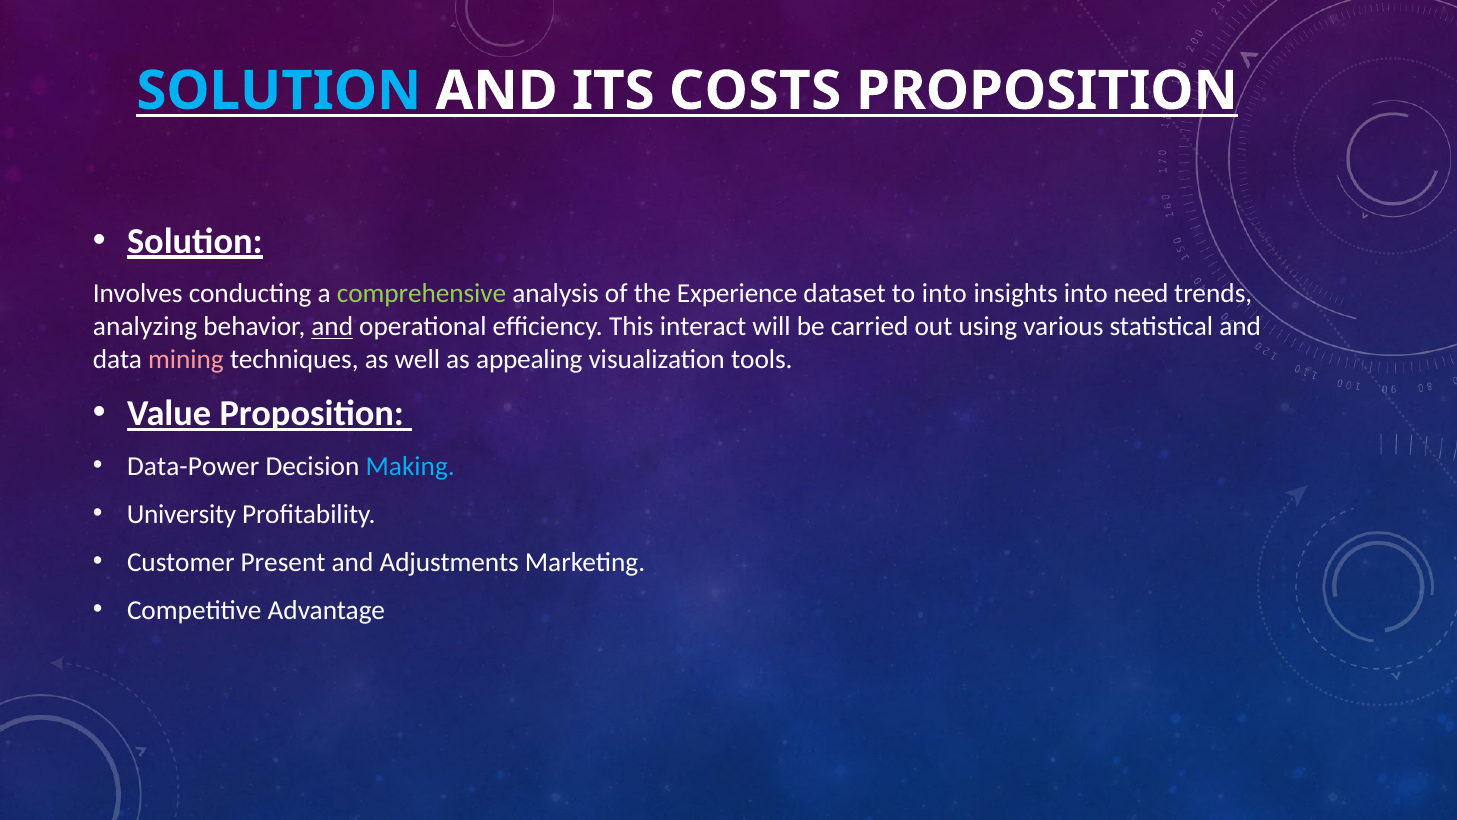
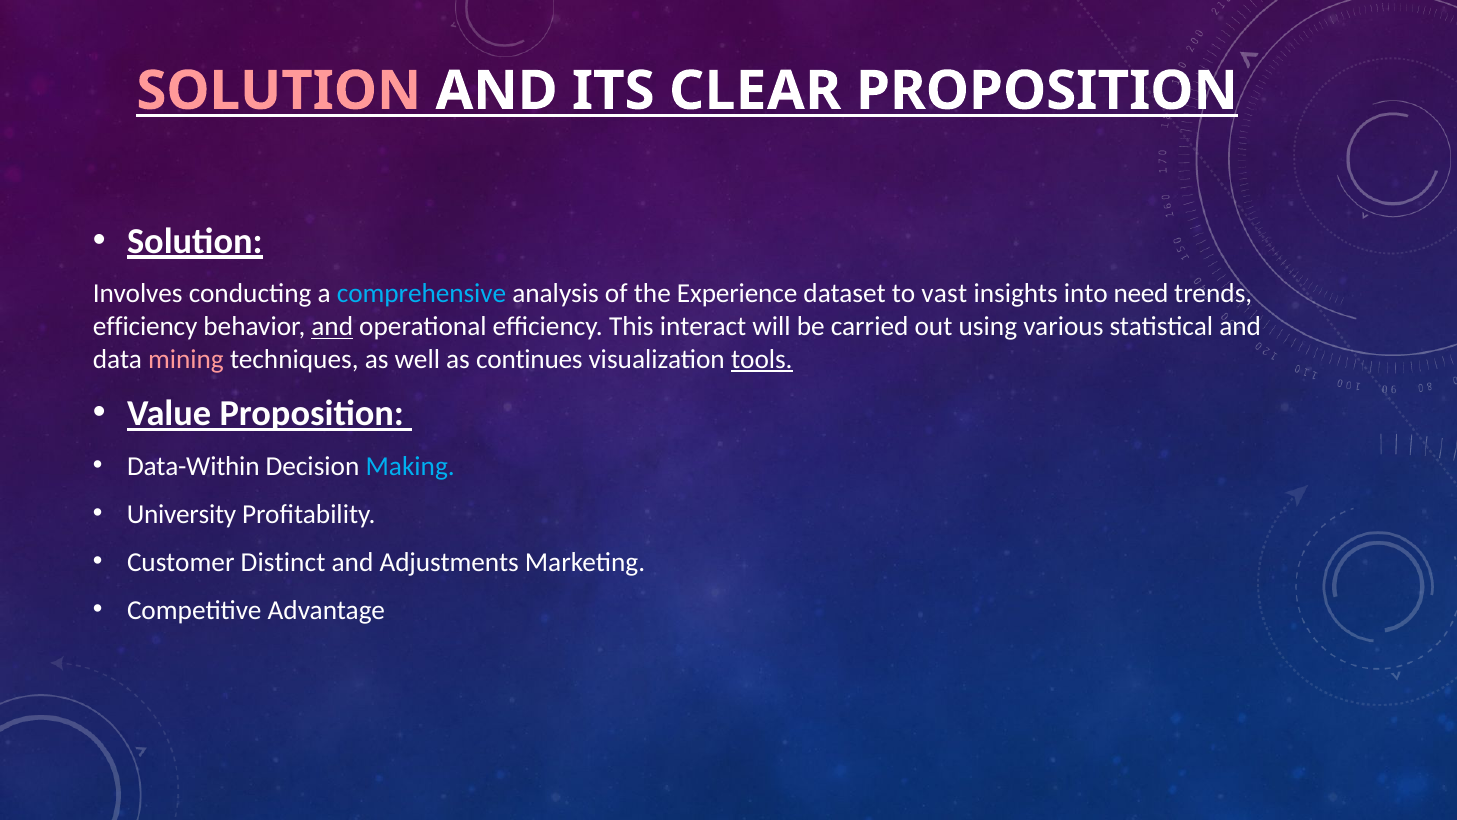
SOLUTION at (279, 91) colour: light blue -> pink
COSTS: COSTS -> CLEAR
comprehensive colour: light green -> light blue
to into: into -> vast
analyzing at (145, 327): analyzing -> efficiency
appealing: appealing -> continues
tools underline: none -> present
Data-Power: Data-Power -> Data-Within
Present: Present -> Distinct
